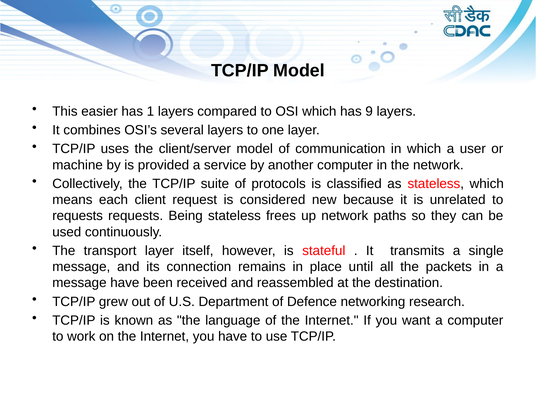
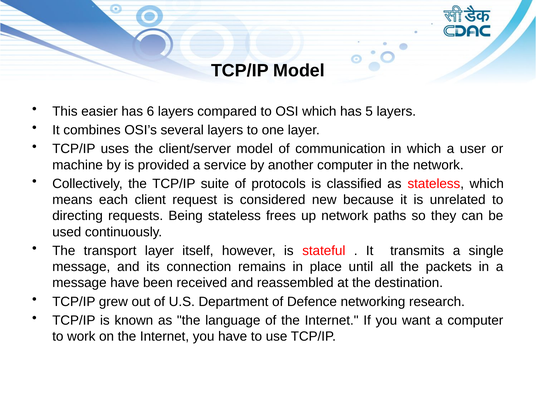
1: 1 -> 6
9: 9 -> 5
requests at (78, 216): requests -> directing
